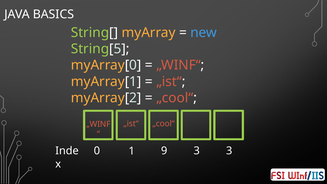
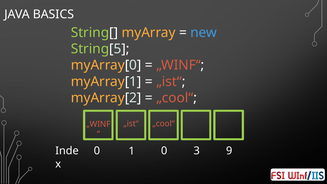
1 9: 9 -> 0
3 3: 3 -> 9
